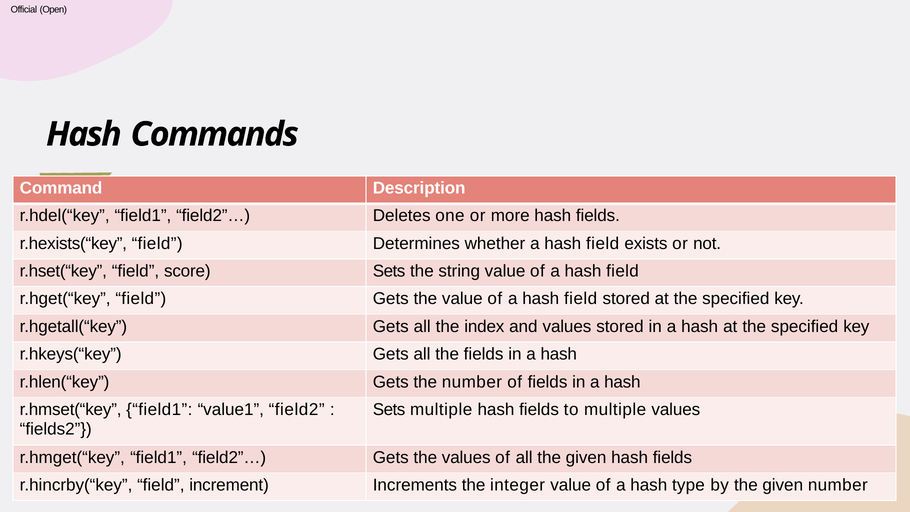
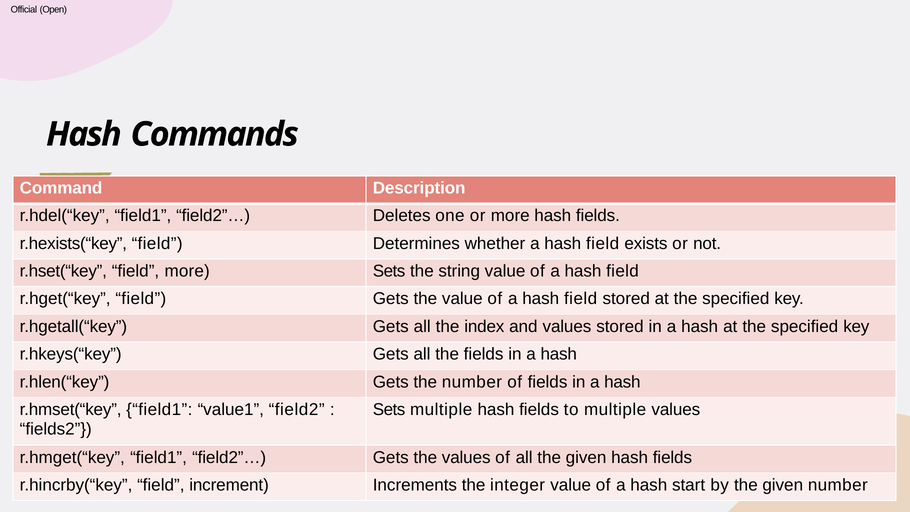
field score: score -> more
type: type -> start
